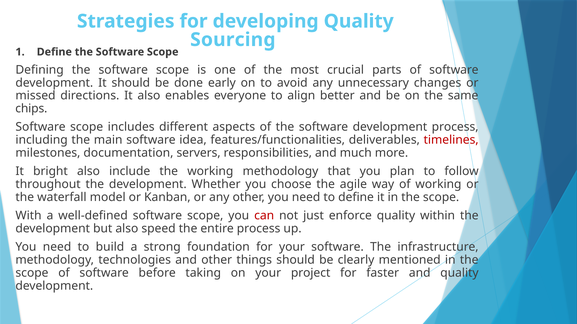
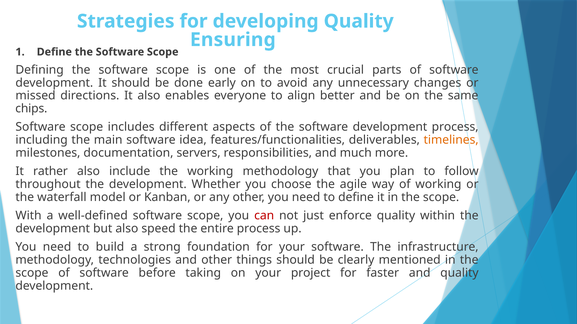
Sourcing: Sourcing -> Ensuring
timelines colour: red -> orange
bright: bright -> rather
